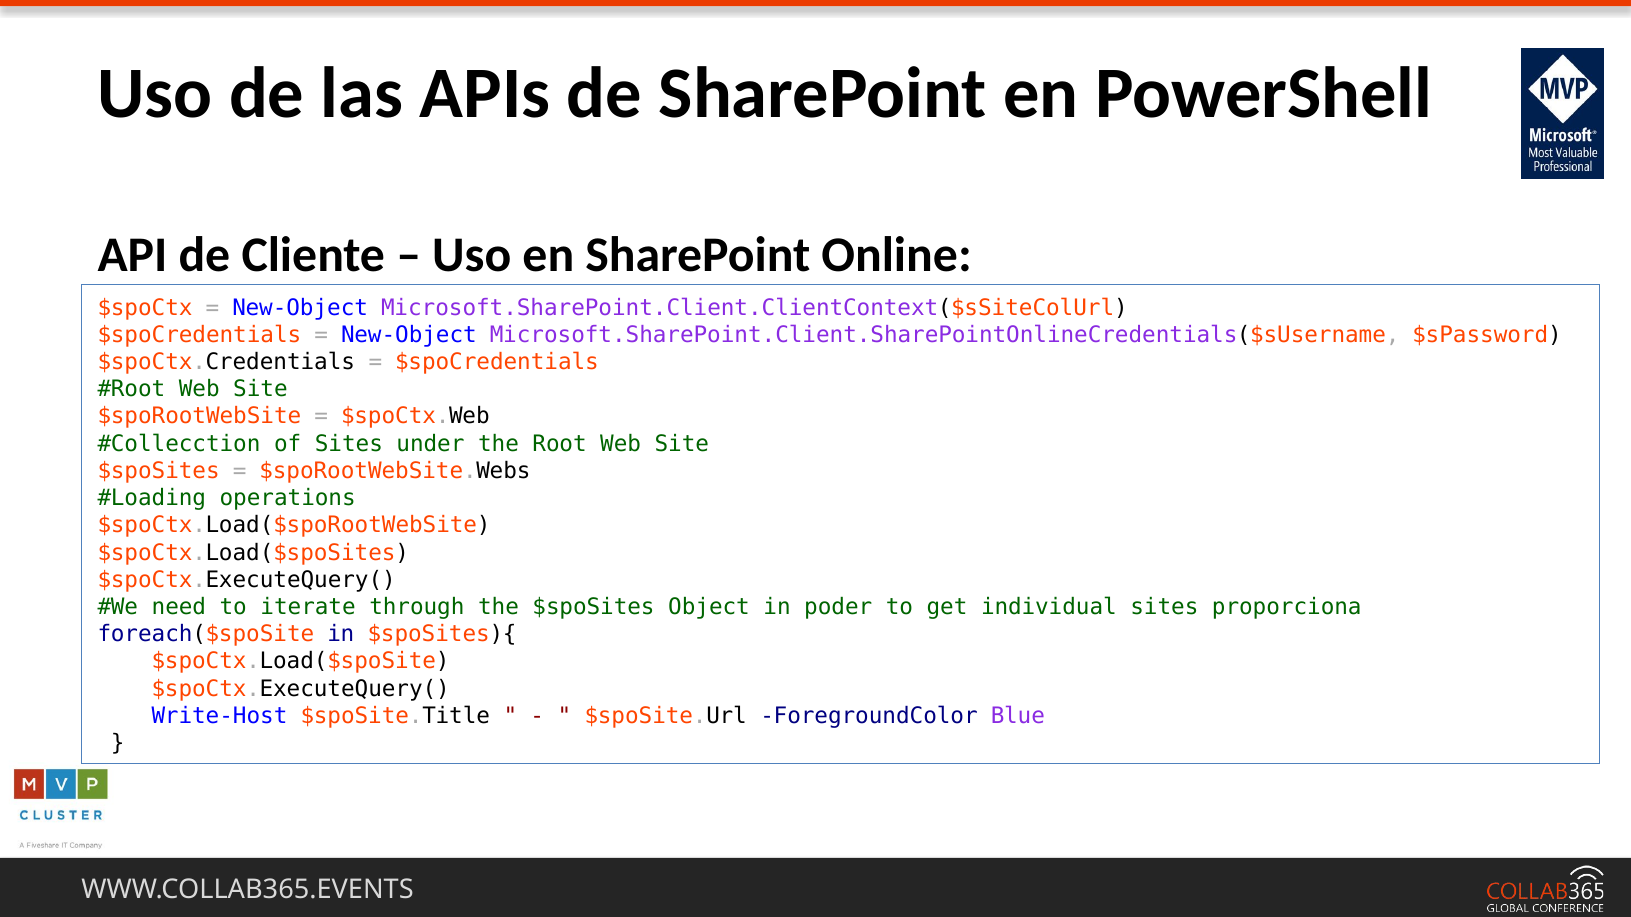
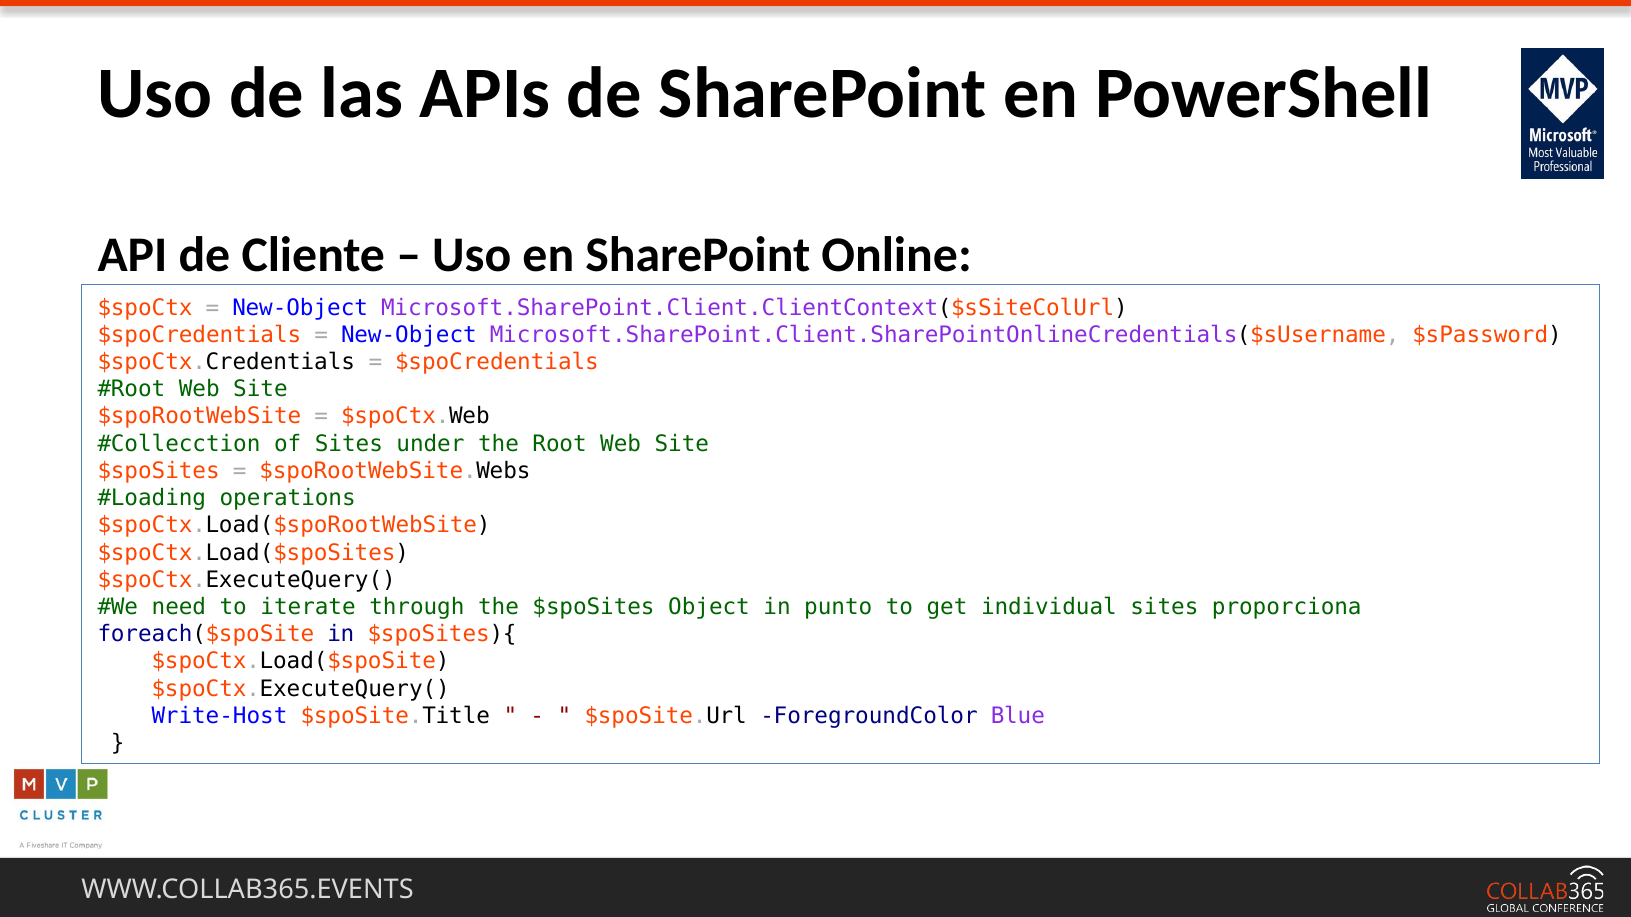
poder: poder -> punto
